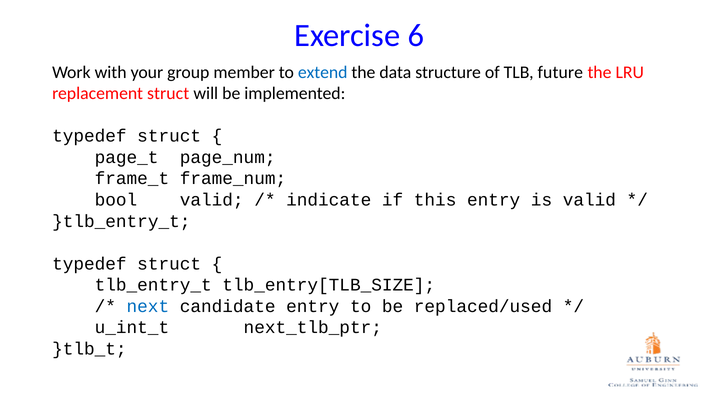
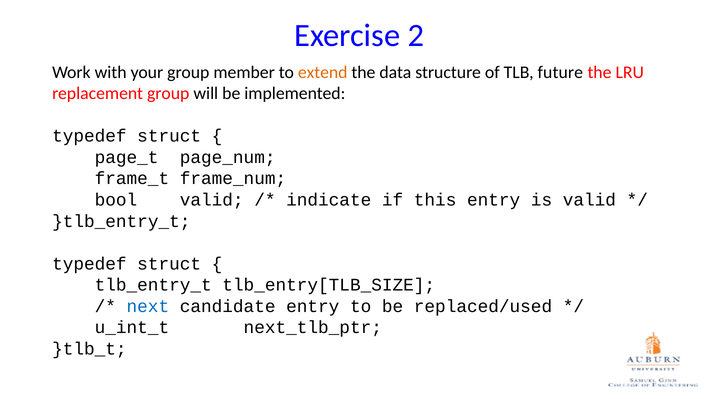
6: 6 -> 2
extend colour: blue -> orange
replacement struct: struct -> group
